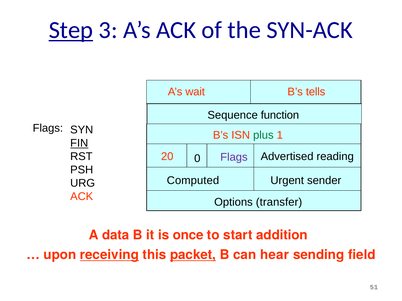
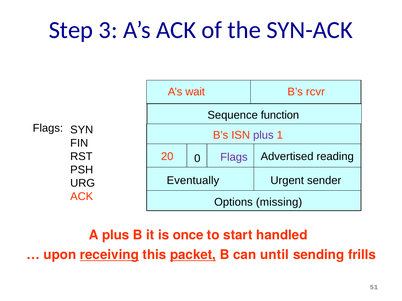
Step underline: present -> none
tells: tells -> rcvr
plus at (263, 135) colour: green -> purple
FIN underline: present -> none
Computed: Computed -> Eventually
transfer: transfer -> missing
A data: data -> plus
addition: addition -> handled
hear: hear -> until
field: field -> frills
